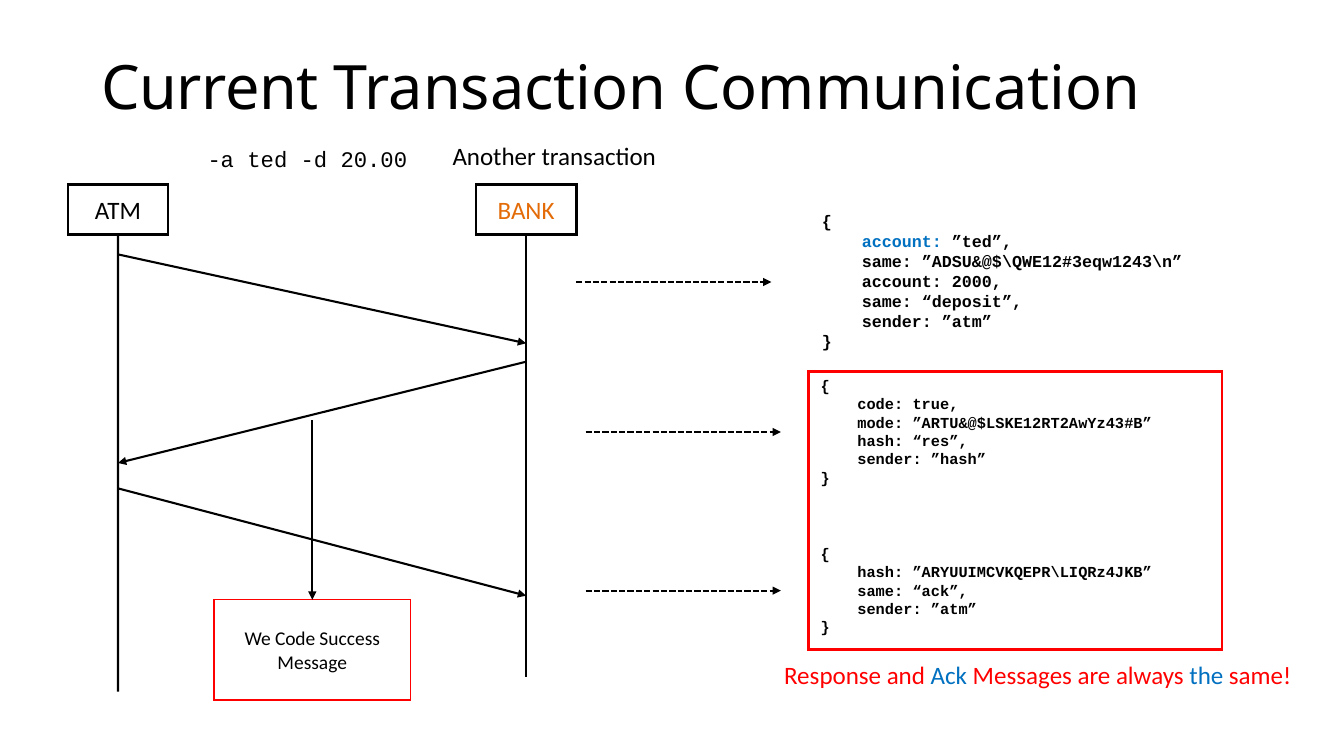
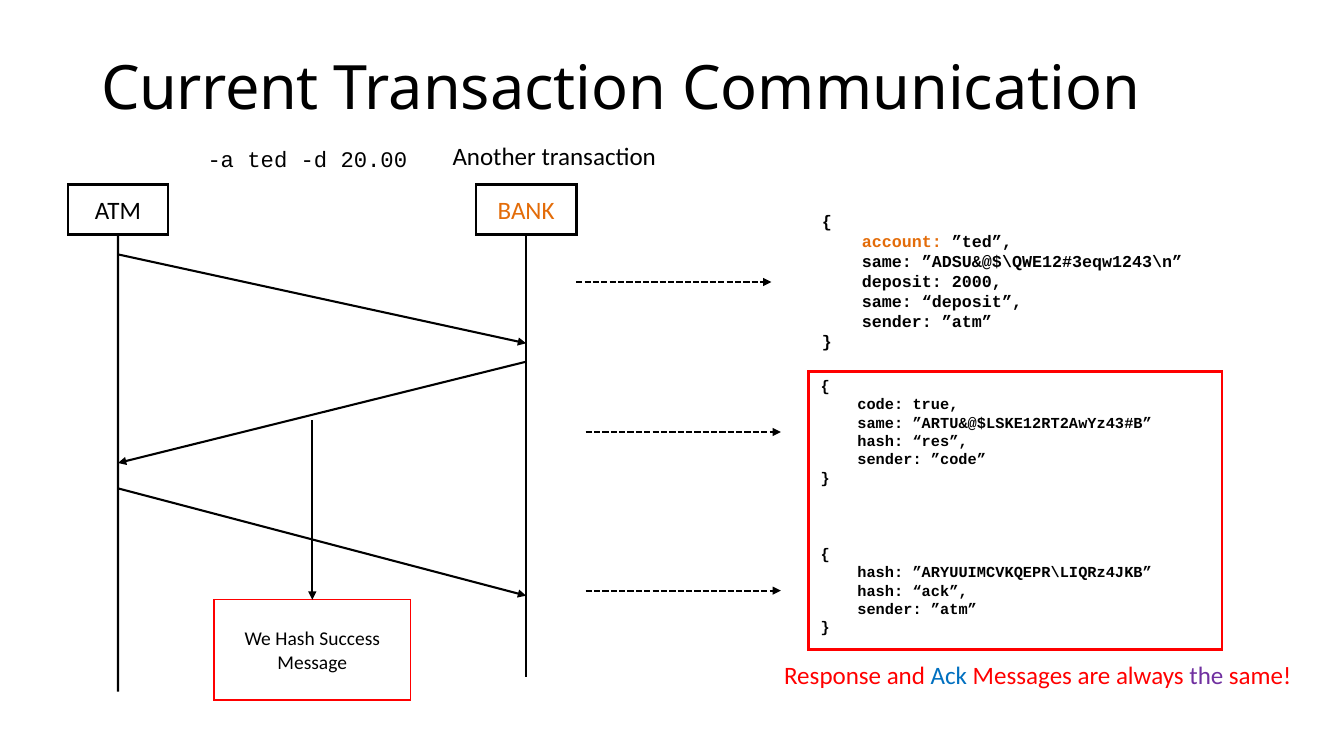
account at (902, 242) colour: blue -> orange
account at (902, 282): account -> deposit
mode at (880, 423): mode -> same
”hash: ”hash -> ”code
same at (880, 591): same -> hash
We Code: Code -> Hash
the colour: blue -> purple
